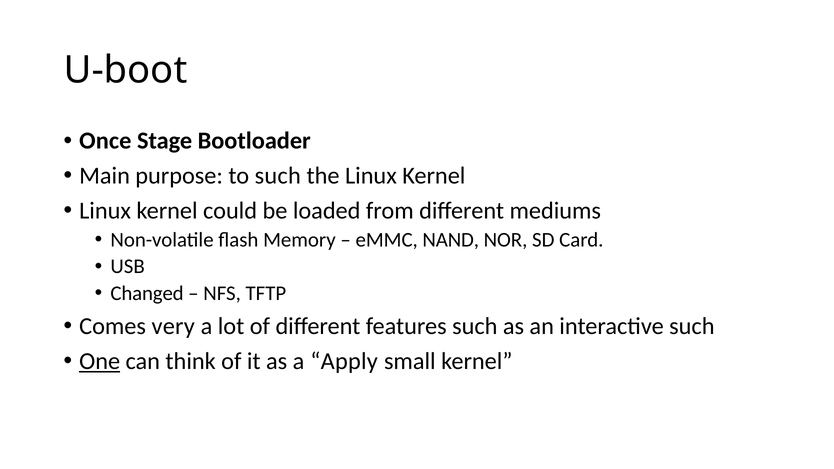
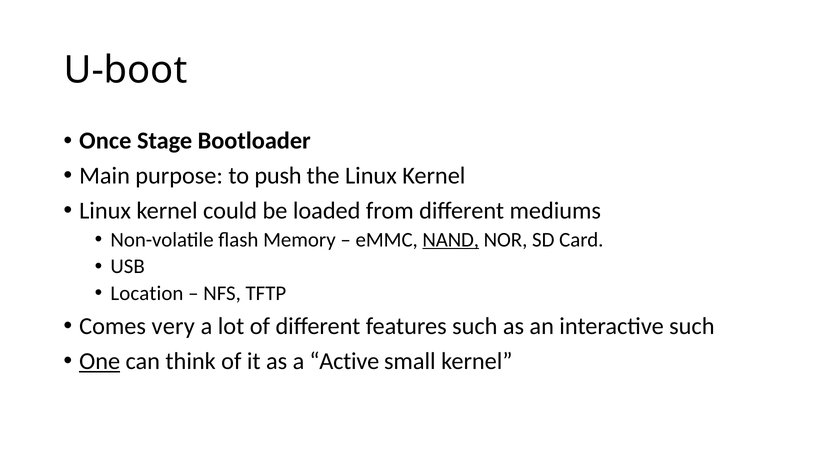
to such: such -> push
NAND underline: none -> present
Changed: Changed -> Location
Apply: Apply -> Active
